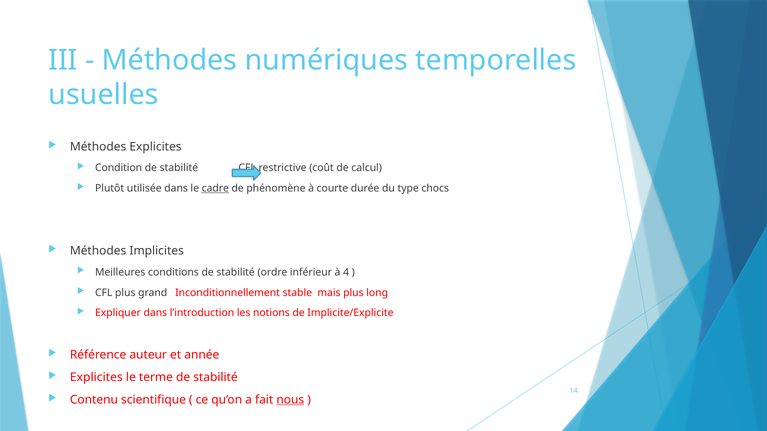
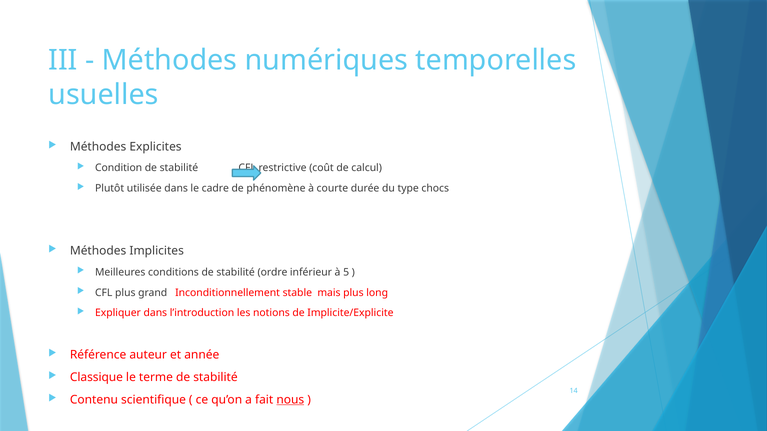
cadre underline: present -> none
4: 4 -> 5
Explicites at (96, 378): Explicites -> Classique
